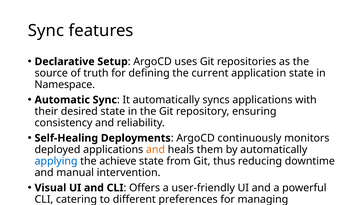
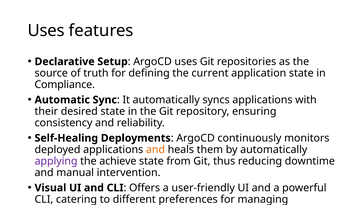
Sync at (46, 31): Sync -> Uses
Namespace: Namespace -> Compliance
applying colour: blue -> purple
